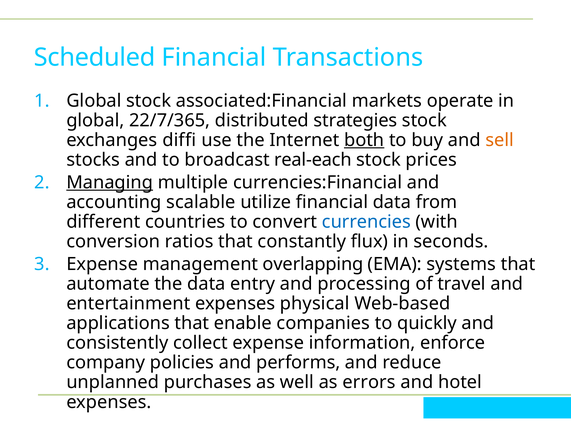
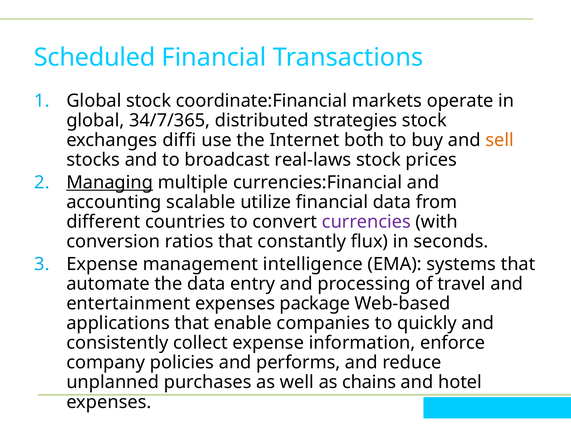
associated:Financial: associated:Financial -> coordinate:Financial
22/7/365: 22/7/365 -> 34/7/365
both underline: present -> none
real-each: real-each -> real-laws
currencies colour: blue -> purple
overlapping: overlapping -> intelligence
physical: physical -> package
errors: errors -> chains
